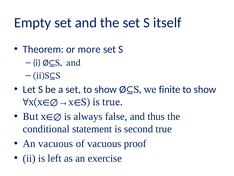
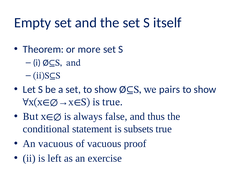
finite: finite -> pairs
second: second -> subsets
